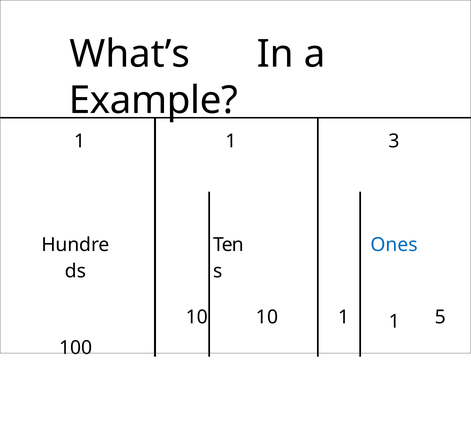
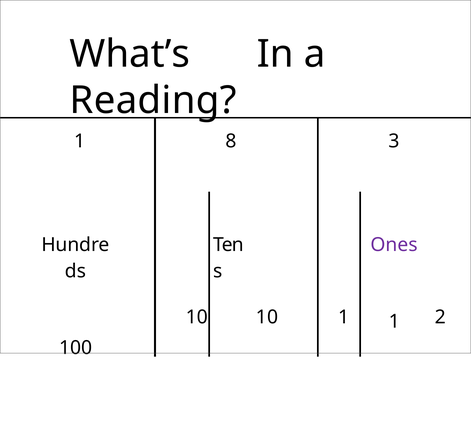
Example: Example -> Reading
1 1: 1 -> 8
Ones colour: blue -> purple
5: 5 -> 2
